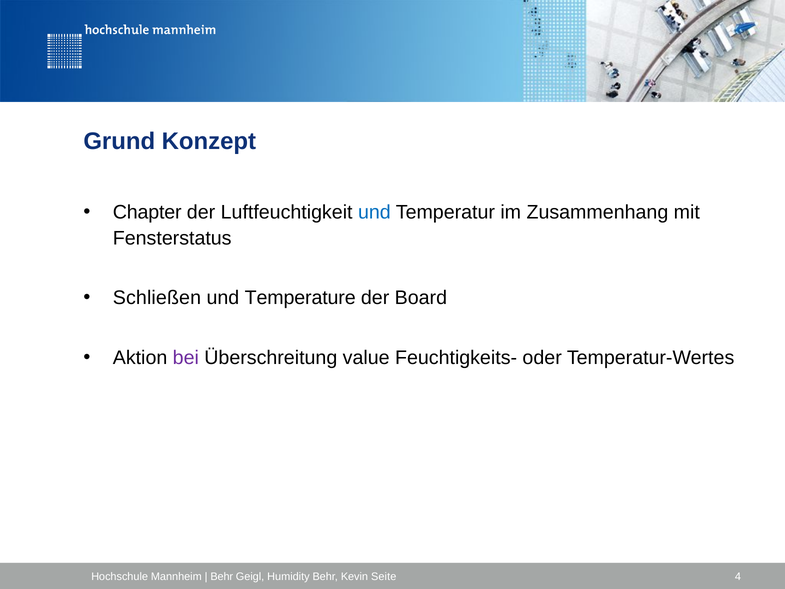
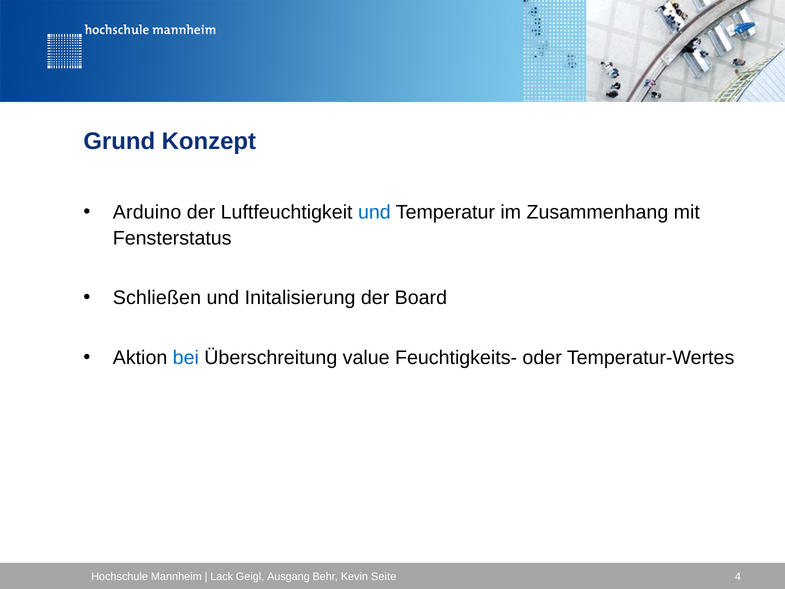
Chapter: Chapter -> Arduino
Temperature: Temperature -> Initalisierung
bei colour: purple -> blue
Behr at (222, 576): Behr -> Lack
Humidity: Humidity -> Ausgang
